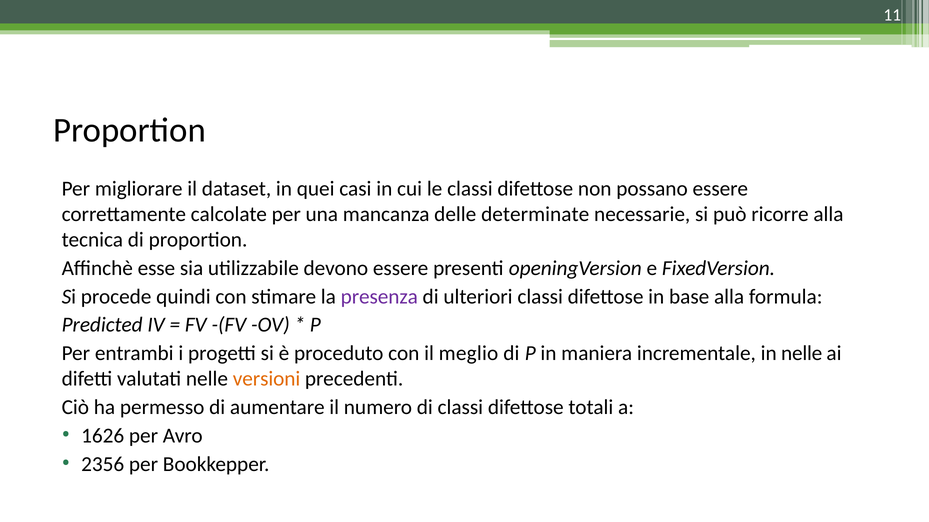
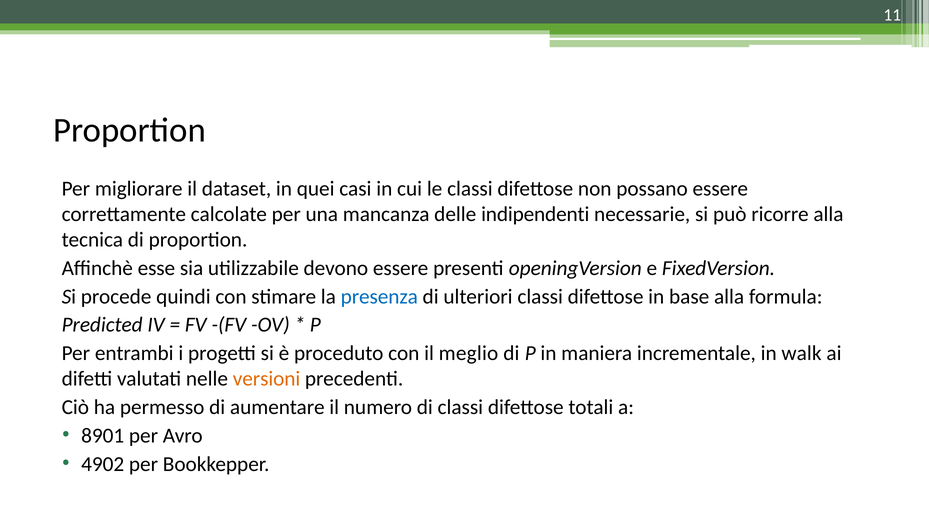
determinate: determinate -> indipendenti
presenza colour: purple -> blue
in nelle: nelle -> walk
1626: 1626 -> 8901
2356: 2356 -> 4902
